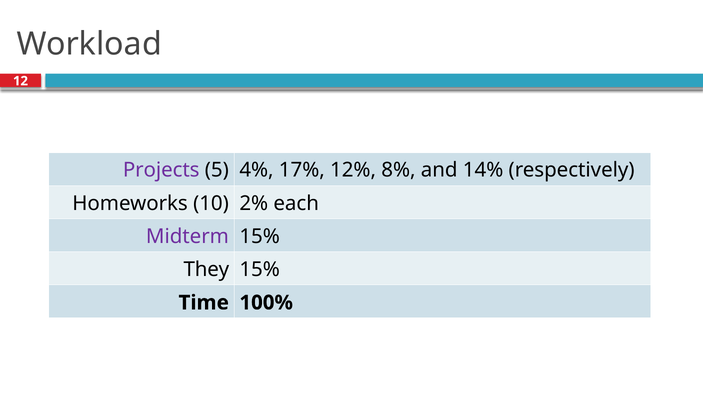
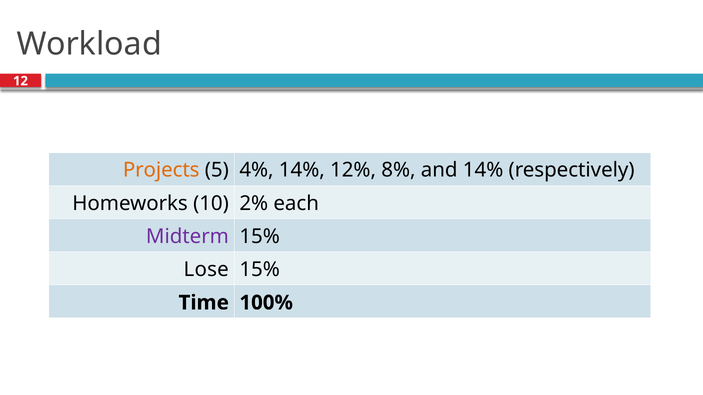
Projects colour: purple -> orange
4% 17%: 17% -> 14%
They: They -> Lose
